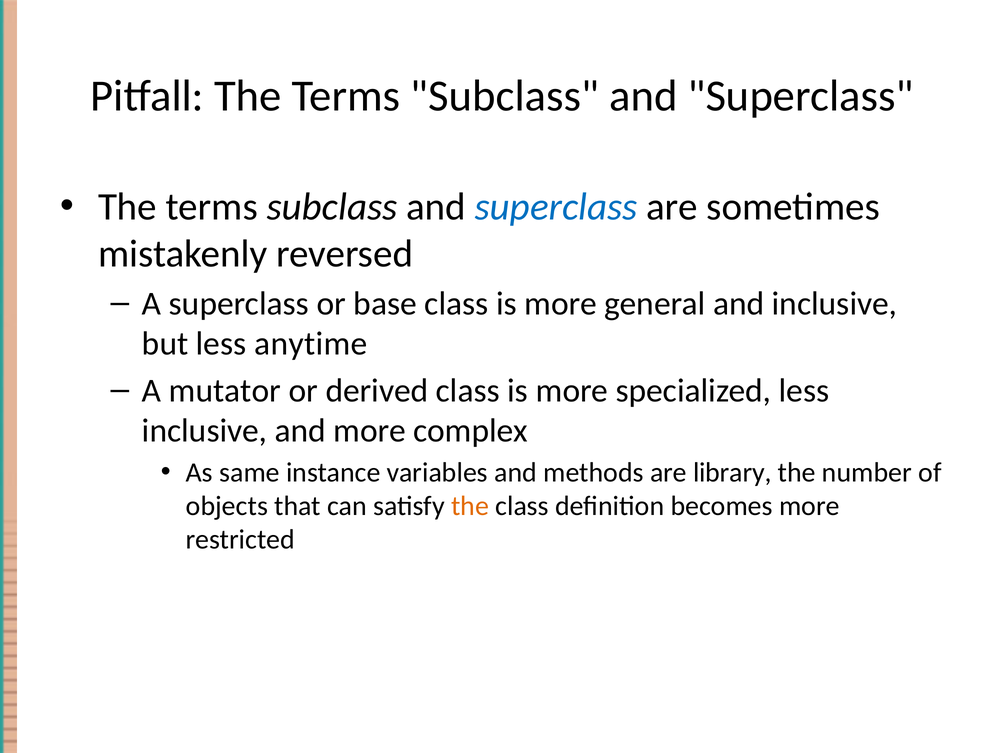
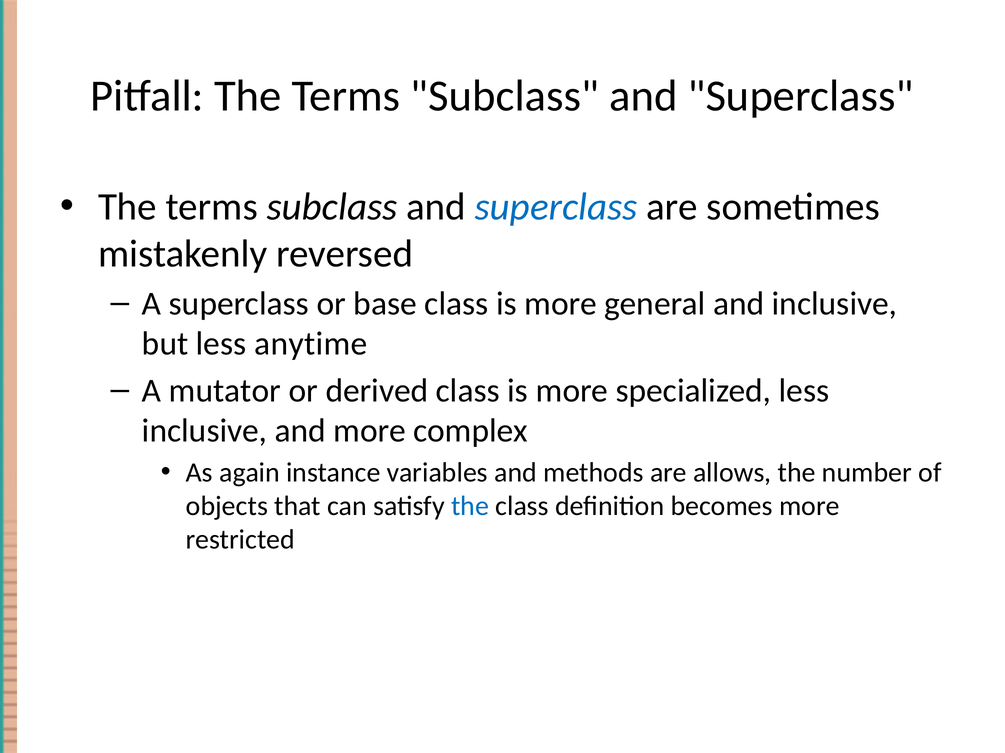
same: same -> again
library: library -> allows
the at (470, 507) colour: orange -> blue
